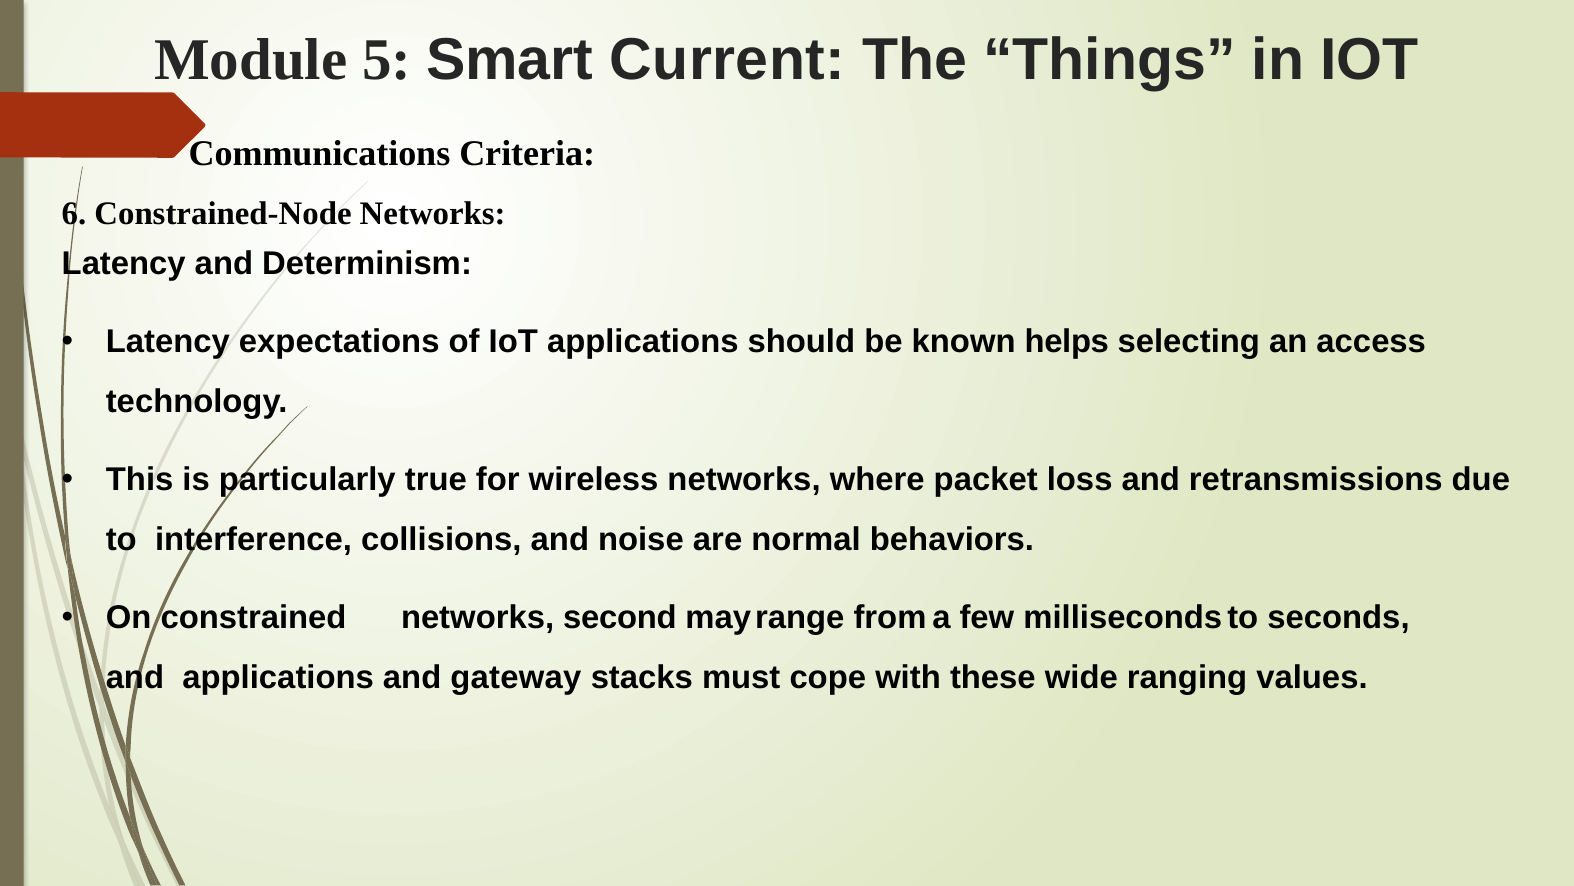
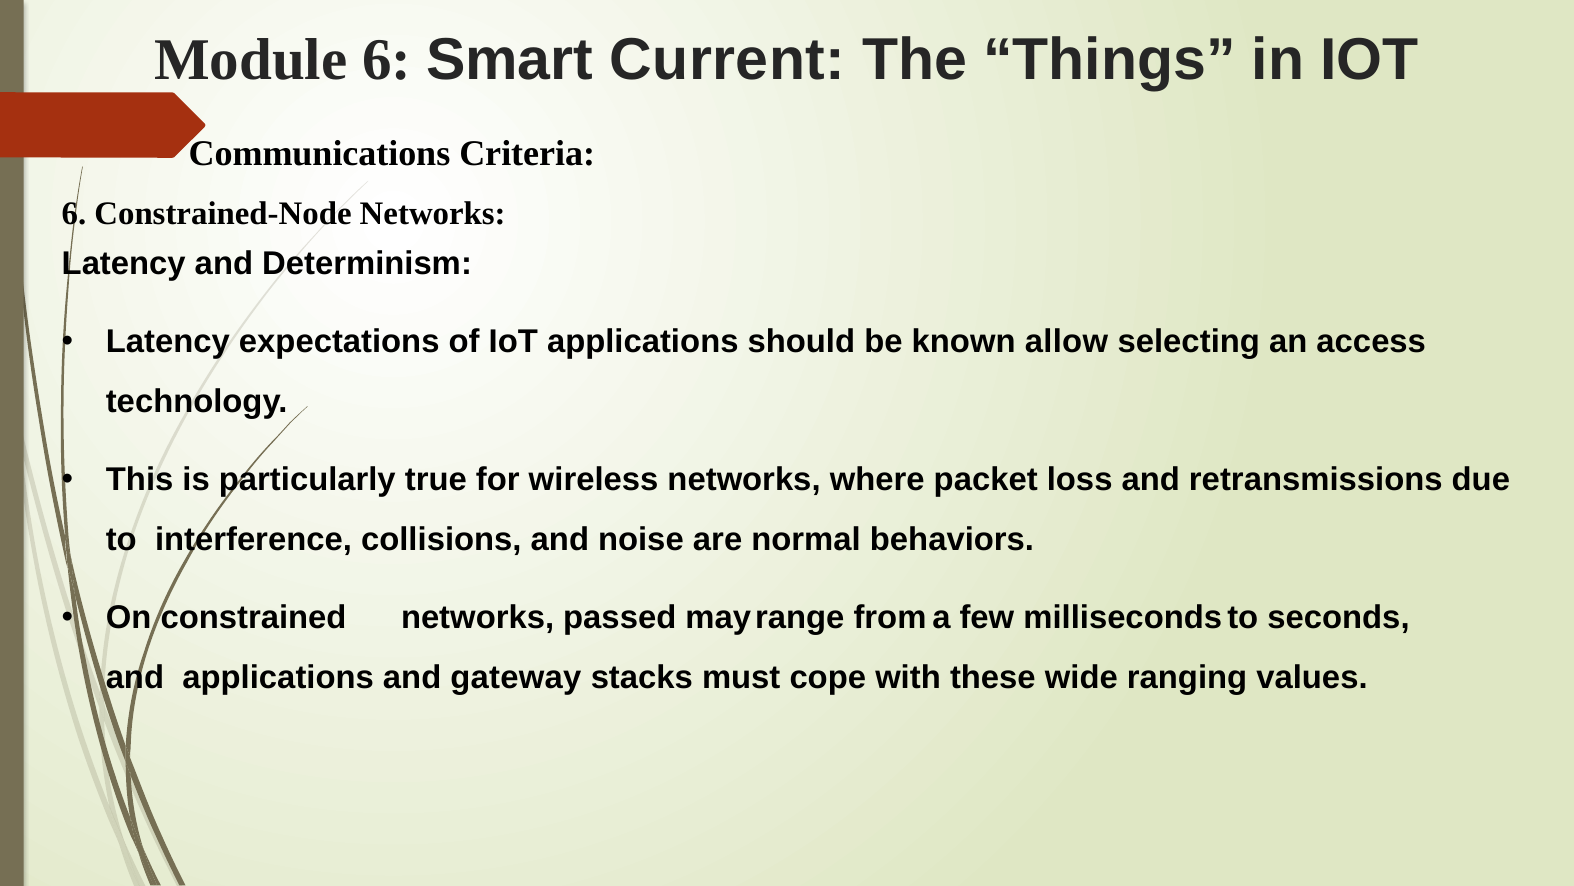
Module 5: 5 -> 6
helps: helps -> allow
second: second -> passed
